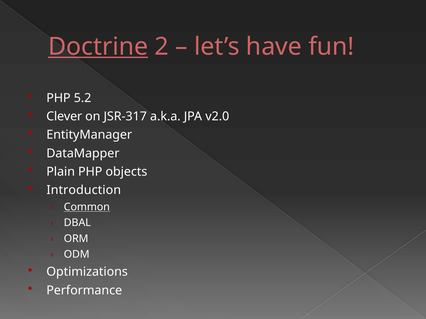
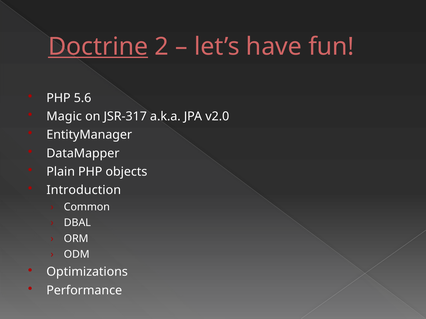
5.2: 5.2 -> 5.6
Clever: Clever -> Magic
Common underline: present -> none
